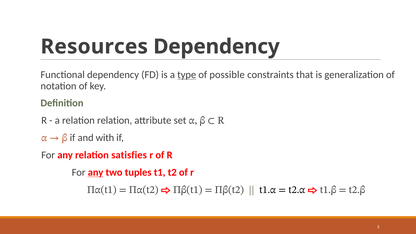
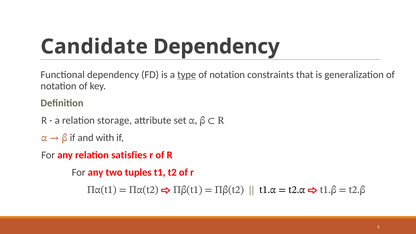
Resources: Resources -> Candidate
possible at (227, 75): possible -> notation
relation relation: relation -> storage
any at (96, 172) underline: present -> none
